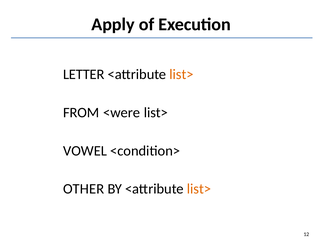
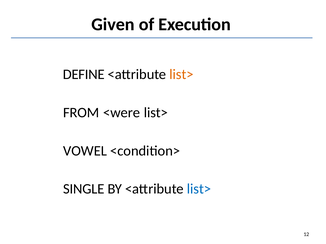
Apply: Apply -> Given
LETTER: LETTER -> DEFINE
OTHER: OTHER -> SINGLE
list> at (199, 189) colour: orange -> blue
